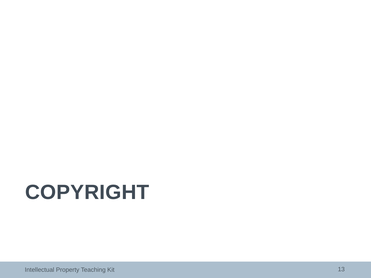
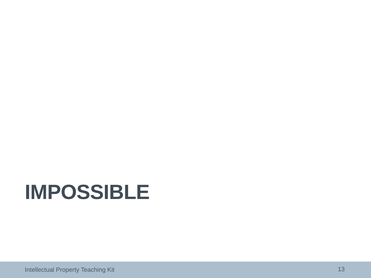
COPYRIGHT: COPYRIGHT -> IMPOSSIBLE
